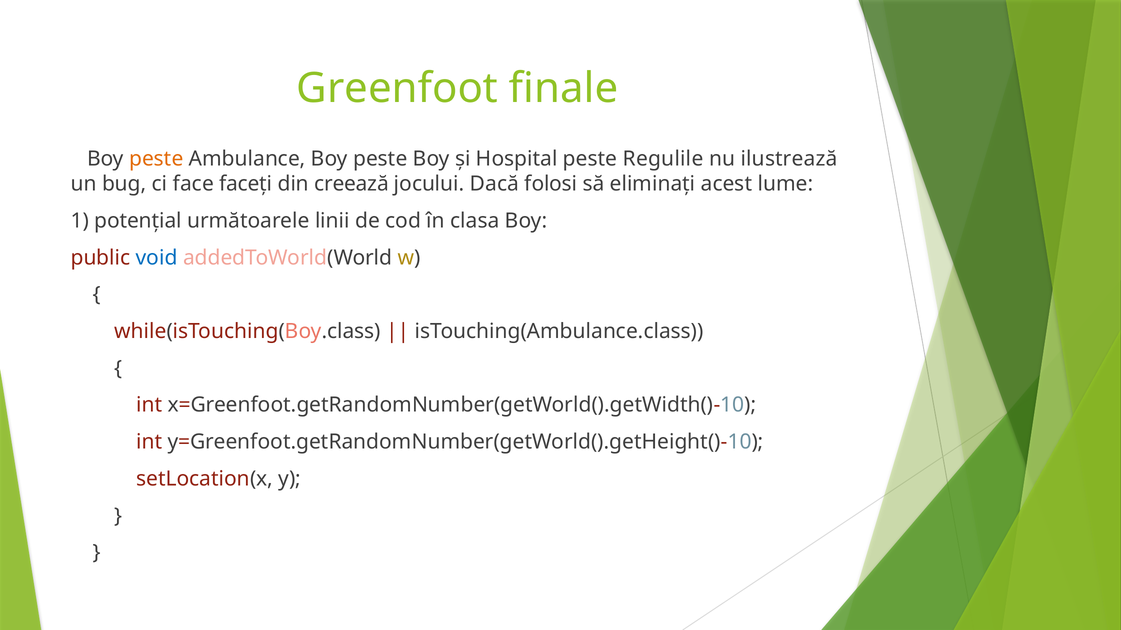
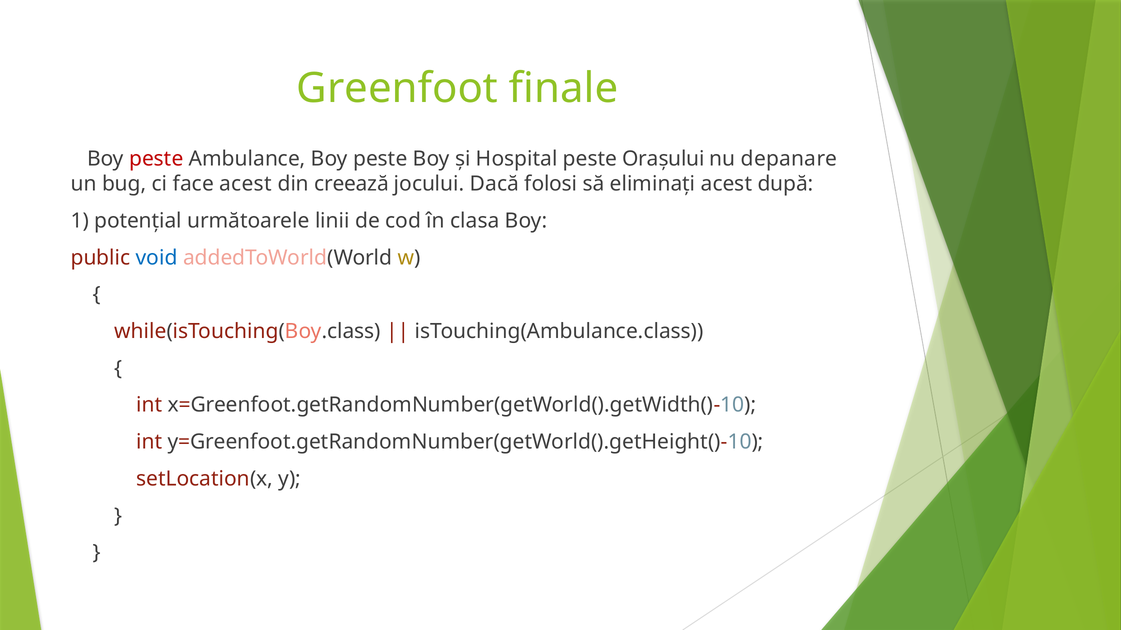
peste at (156, 159) colour: orange -> red
Regulile: Regulile -> Orașului
ilustrează: ilustrează -> depanare
face faceți: faceți -> acest
lume: lume -> după
